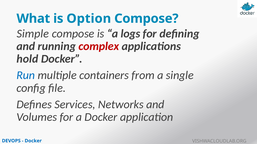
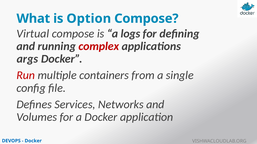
Simple: Simple -> Virtual
hold: hold -> args
Run colour: blue -> red
